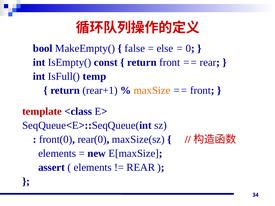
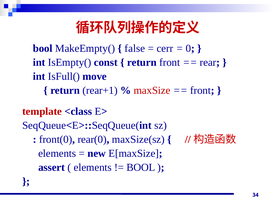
else: else -> cerr
temp: temp -> move
maxSize colour: orange -> red
REAR at (141, 168): REAR -> BOOL
